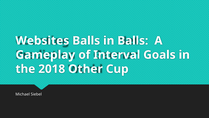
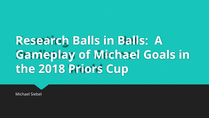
Websites: Websites -> Research
of Interval: Interval -> Michael
Other: Other -> Priors
